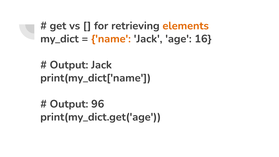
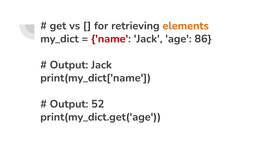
name colour: orange -> red
16: 16 -> 86
96: 96 -> 52
